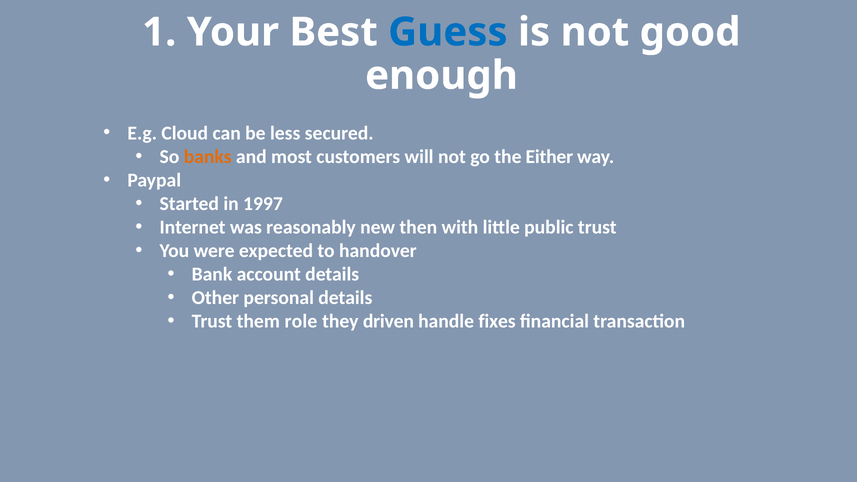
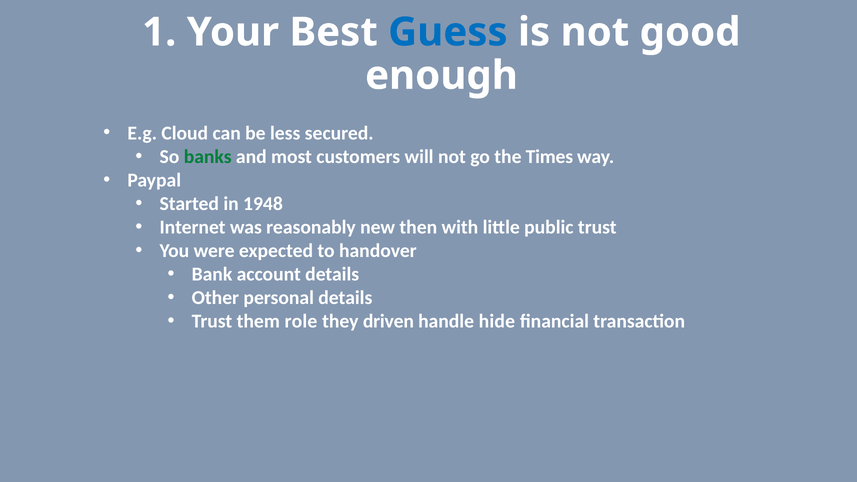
banks colour: orange -> green
Either: Either -> Times
1997: 1997 -> 1948
fixes: fixes -> hide
